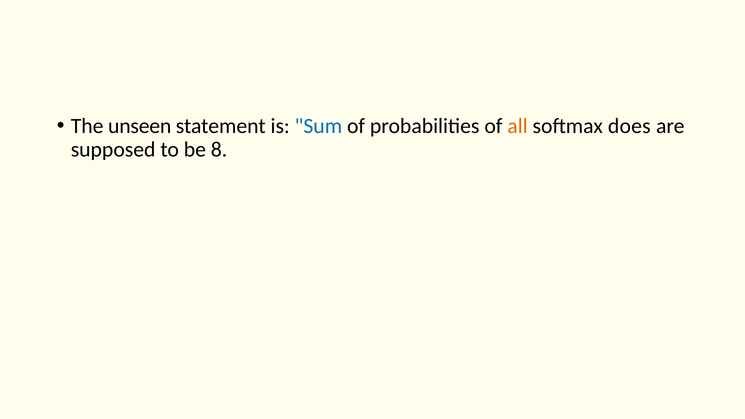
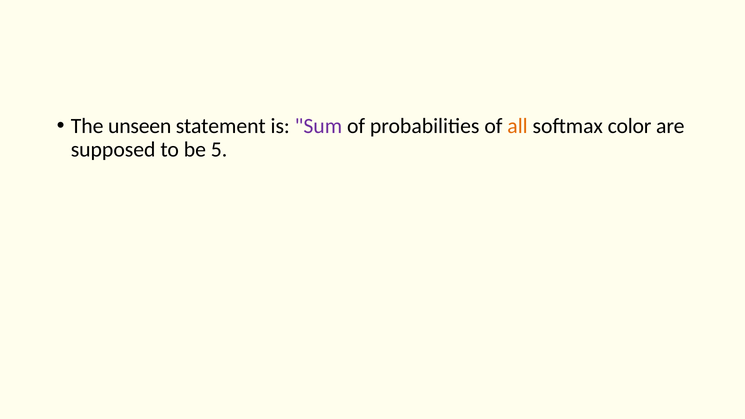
Sum colour: blue -> purple
does: does -> color
8: 8 -> 5
